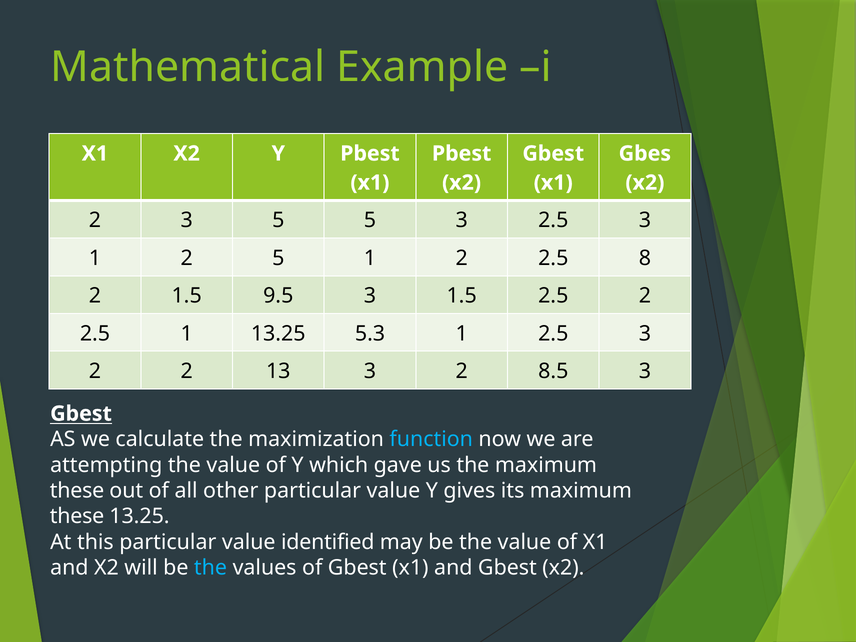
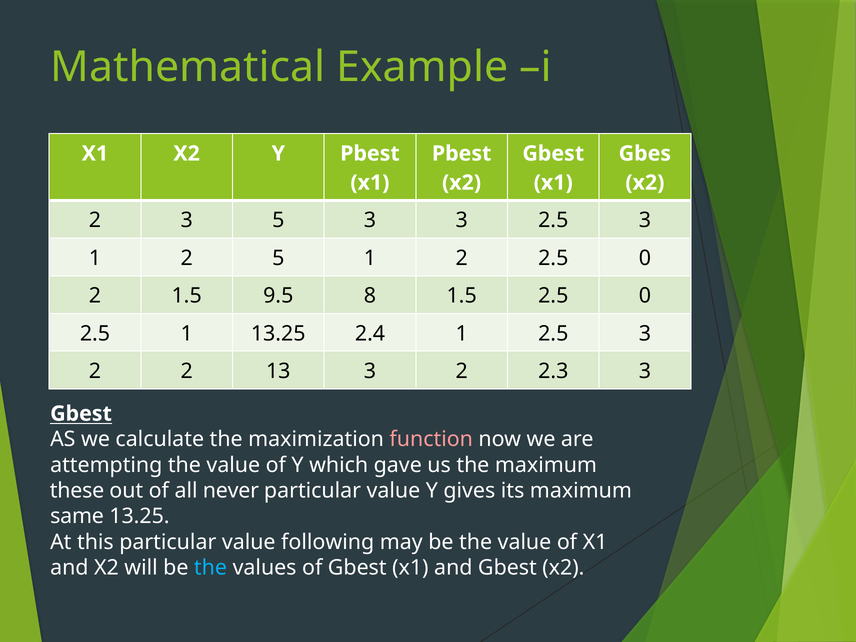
5 5: 5 -> 3
2 2.5 8: 8 -> 0
9.5 3: 3 -> 8
1.5 2.5 2: 2 -> 0
5.3: 5.3 -> 2.4
8.5: 8.5 -> 2.3
function colour: light blue -> pink
other: other -> never
these at (77, 516): these -> same
identified: identified -> following
